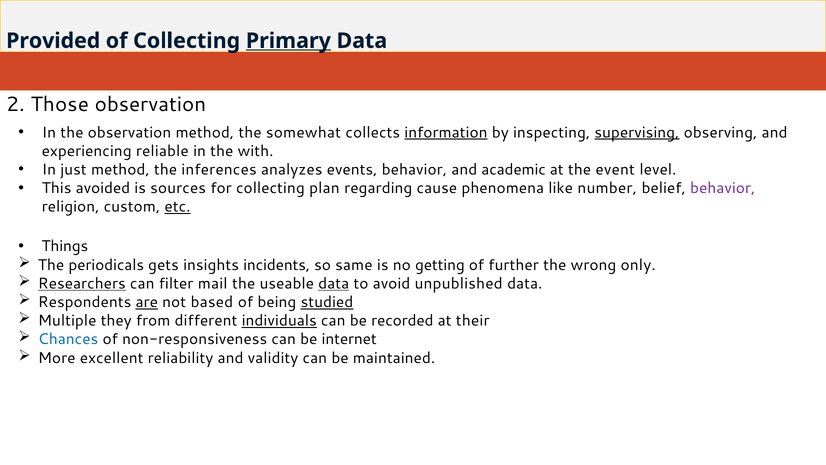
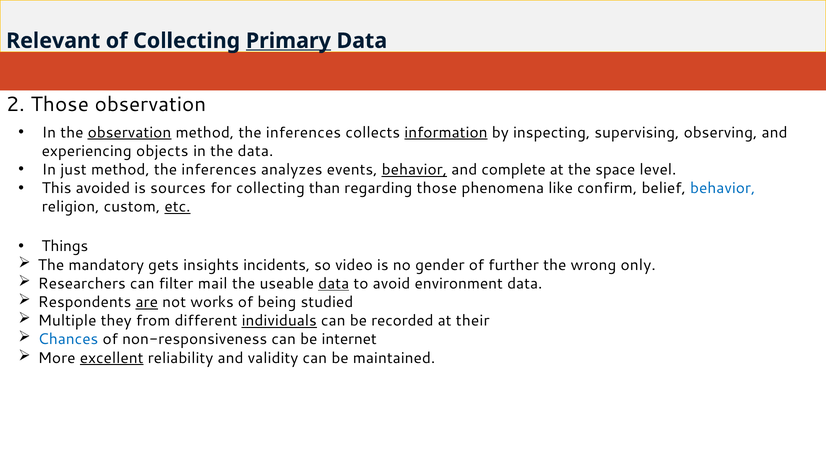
Provided: Provided -> Relevant
observation at (129, 132) underline: none -> present
somewhat at (303, 132): somewhat -> inferences
supervising underline: present -> none
reliable: reliable -> objects
the with: with -> data
behavior at (414, 170) underline: none -> present
academic: academic -> complete
event: event -> space
plan: plan -> than
regarding cause: cause -> those
number: number -> confirm
behavior at (723, 188) colour: purple -> blue
periodicals: periodicals -> mandatory
same: same -> video
getting: getting -> gender
Researchers underline: present -> none
unpublished: unpublished -> environment
based: based -> works
studied underline: present -> none
excellent underline: none -> present
